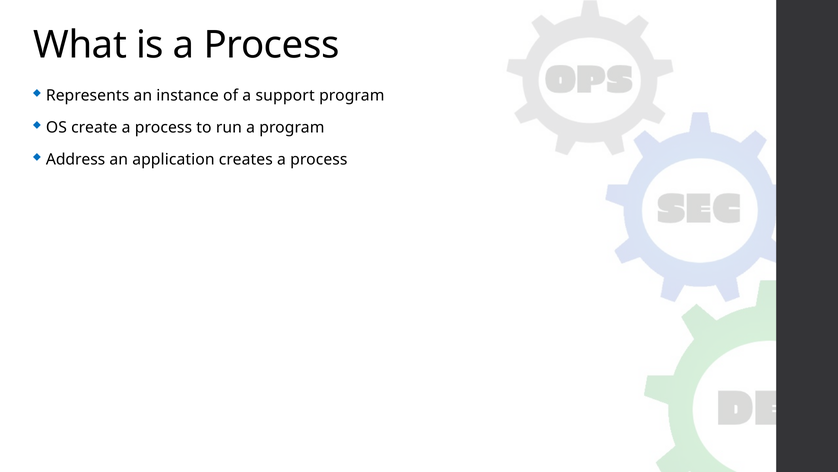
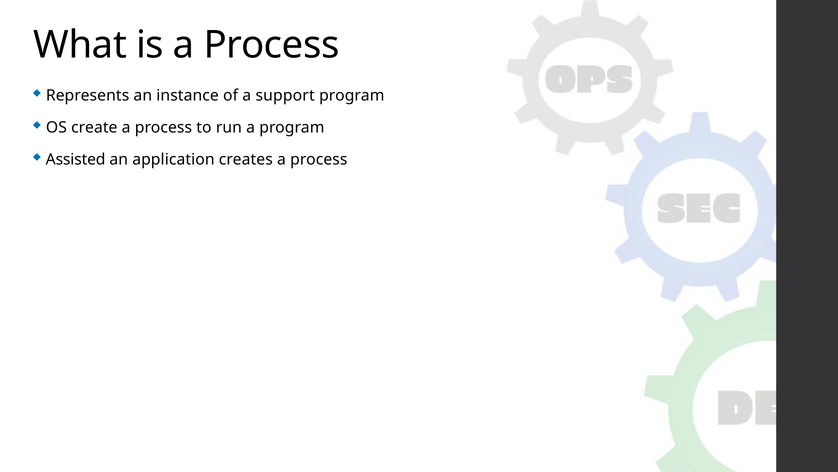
Address: Address -> Assisted
